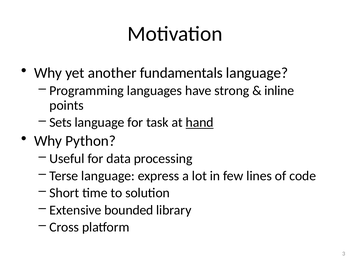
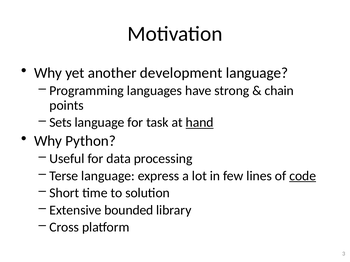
fundamentals: fundamentals -> development
inline: inline -> chain
code underline: none -> present
